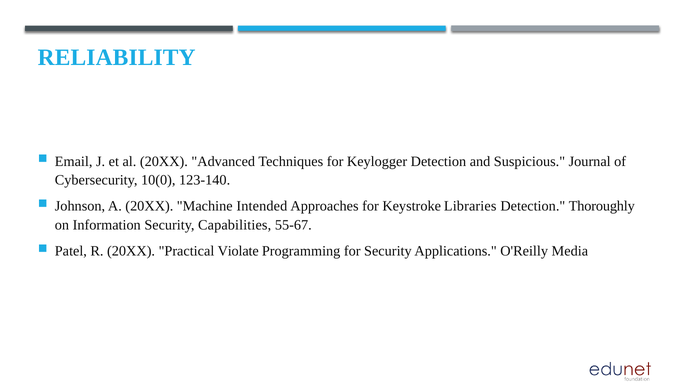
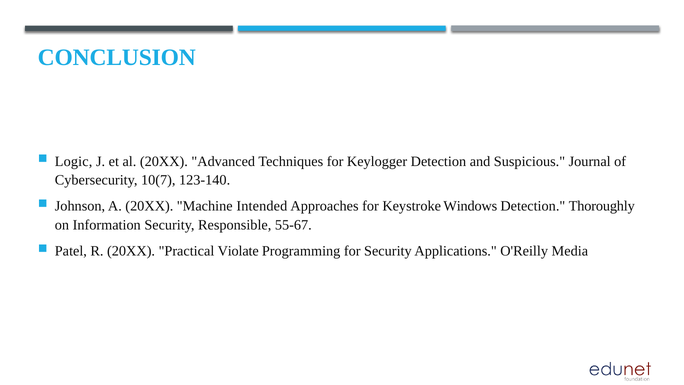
RELIABILITY: RELIABILITY -> CONCLUSION
Email: Email -> Logic
10(0: 10(0 -> 10(7
Libraries: Libraries -> Windows
Capabilities: Capabilities -> Responsible
